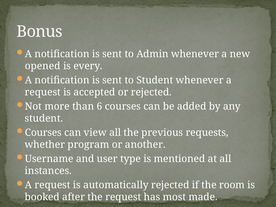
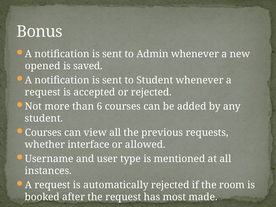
every: every -> saved
program: program -> interface
another: another -> allowed
